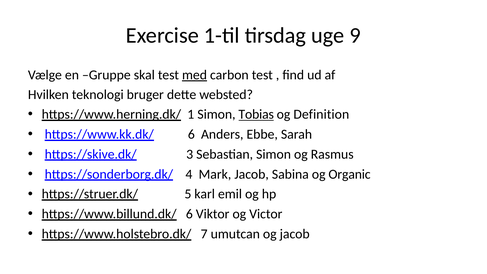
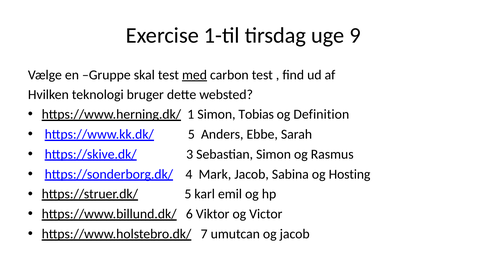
Tobias underline: present -> none
https://www.kk.dk/ 6: 6 -> 5
Organic: Organic -> Hosting
